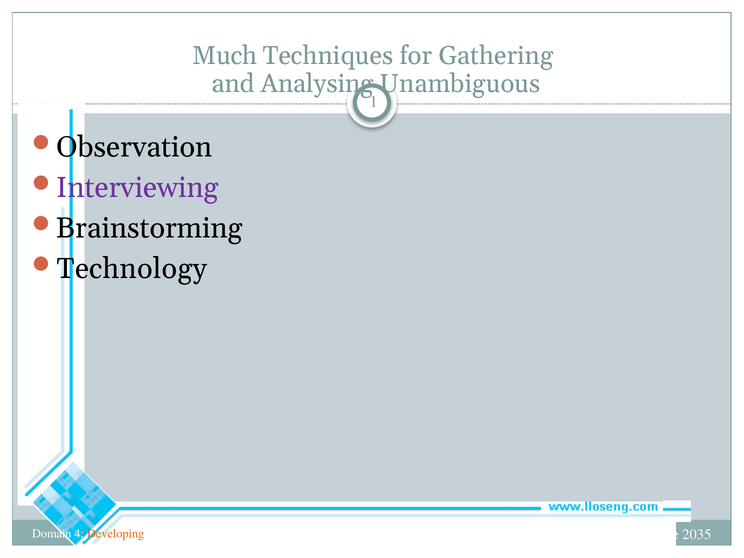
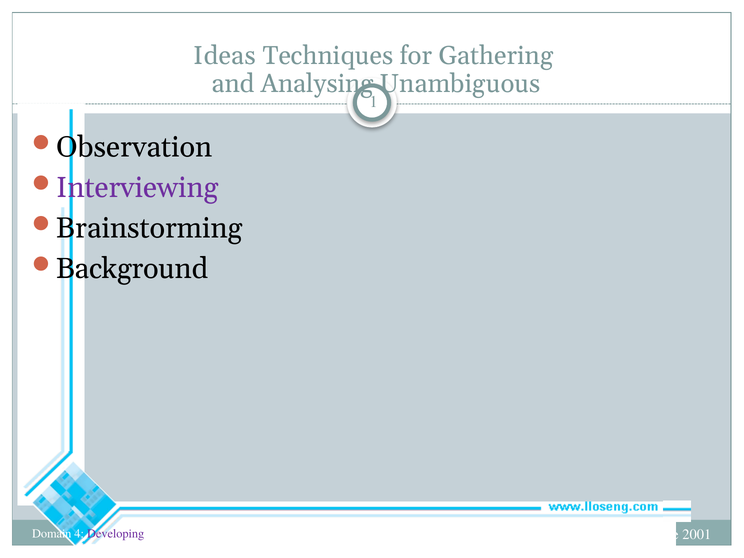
Much: Much -> Ideas
Technology: Technology -> Background
Developing colour: orange -> purple
2035: 2035 -> 2001
